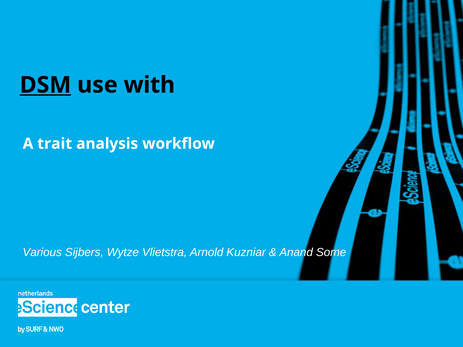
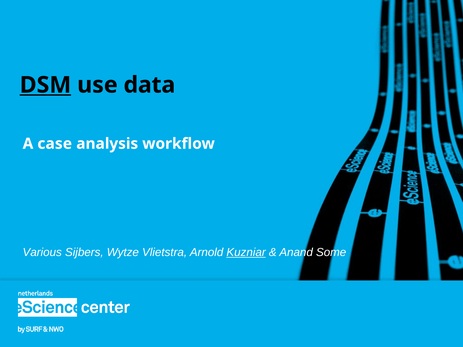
with: with -> data
trait: trait -> case
Kuzniar underline: none -> present
